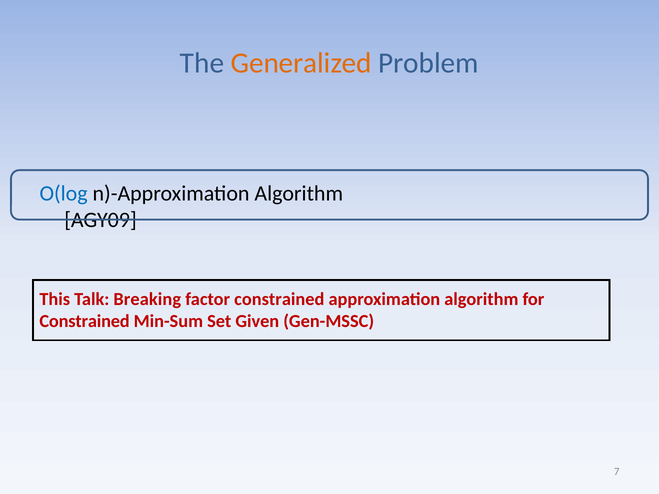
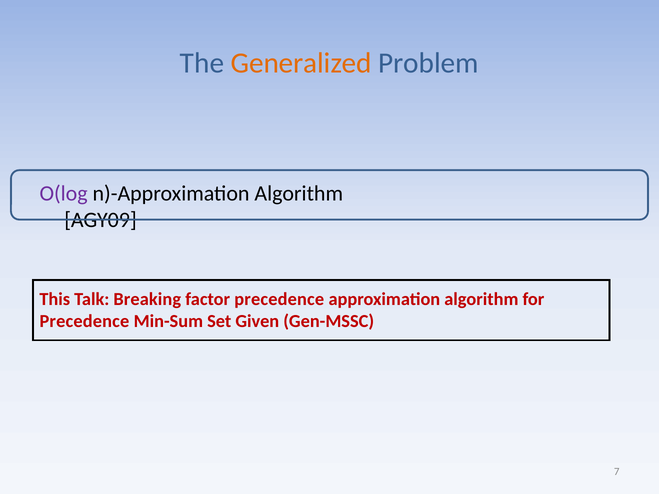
O(log colour: blue -> purple
factor constrained: constrained -> precedence
Constrained at (85, 321): Constrained -> Precedence
